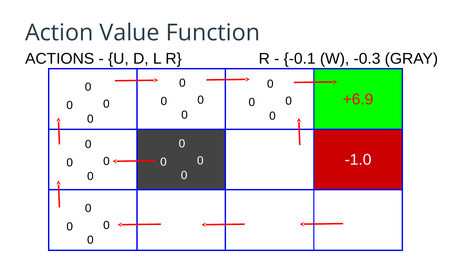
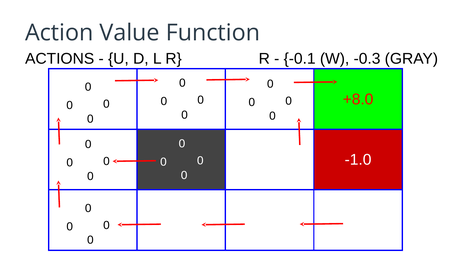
+6.9: +6.9 -> +8.0
